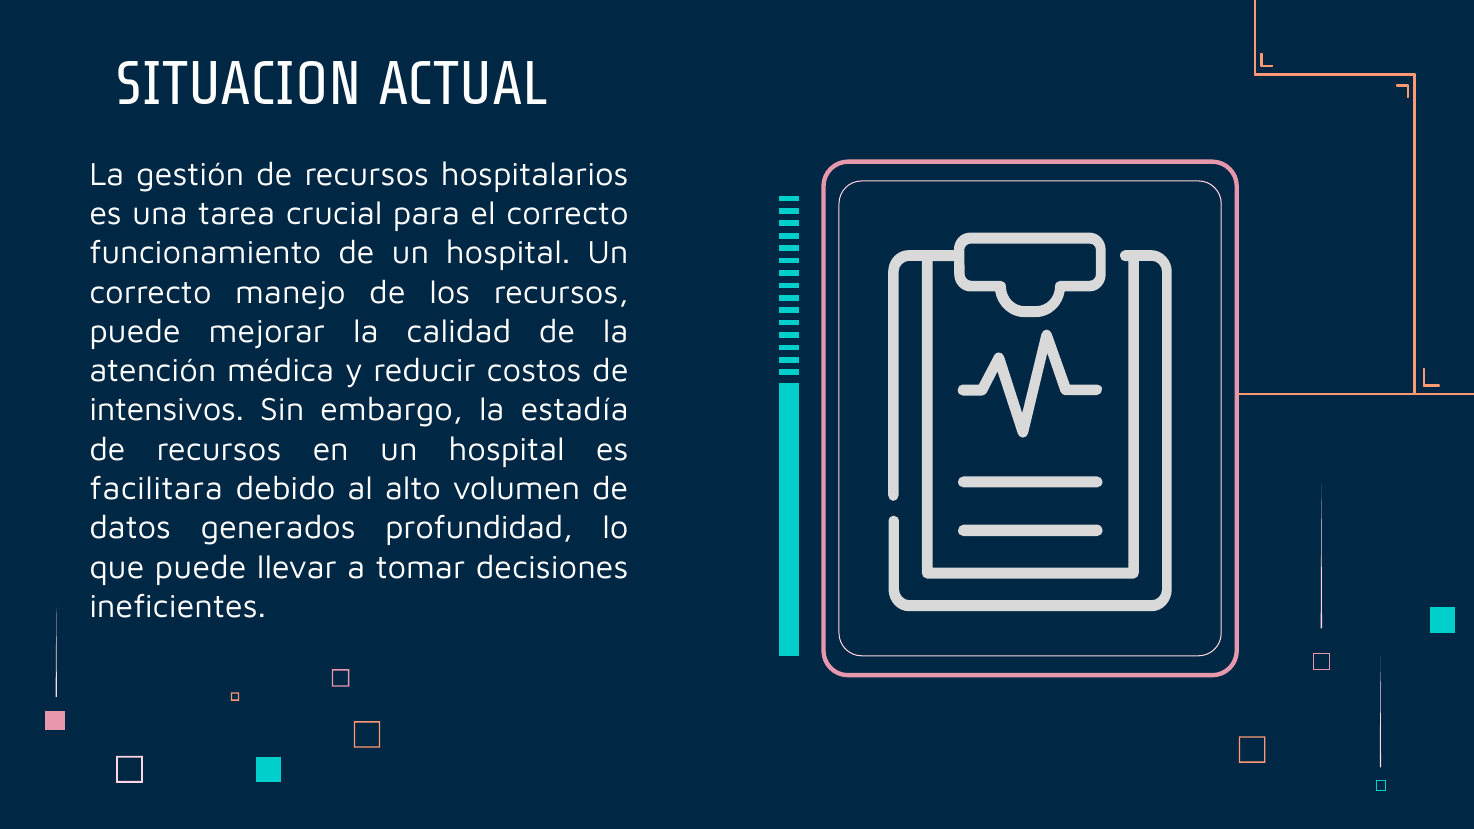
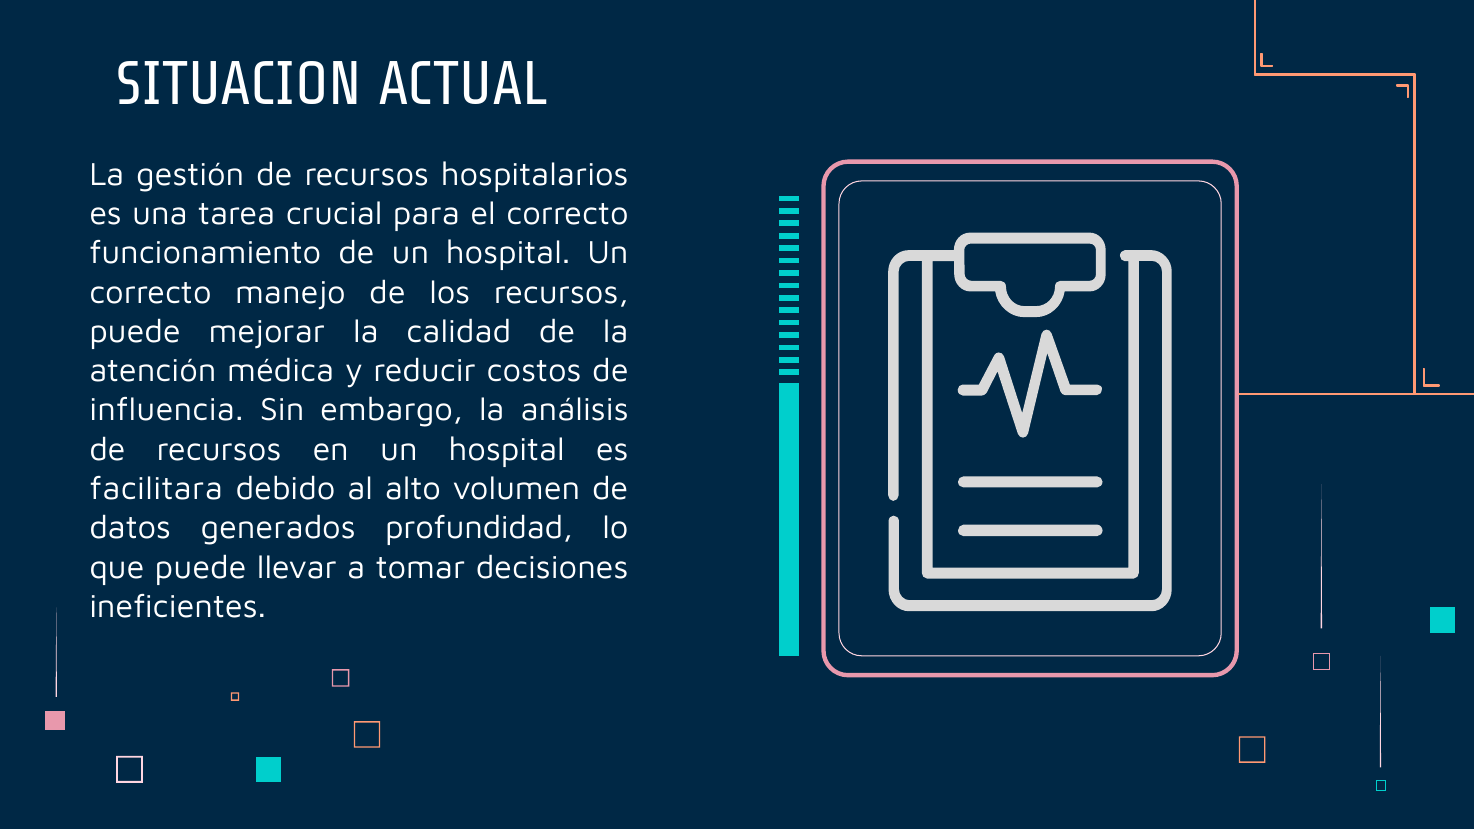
intensivos: intensivos -> influencia
estadía: estadía -> análisis
